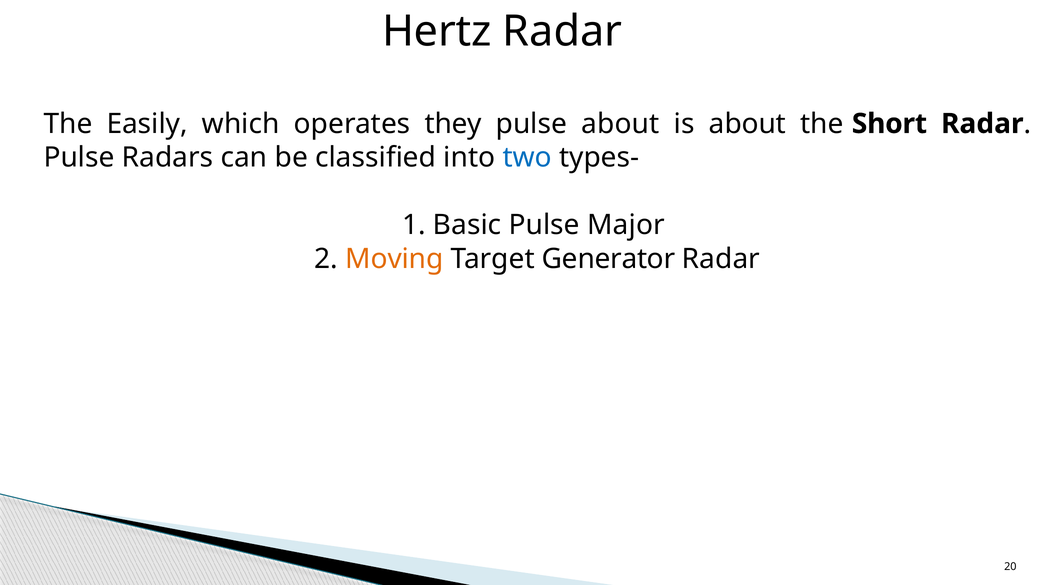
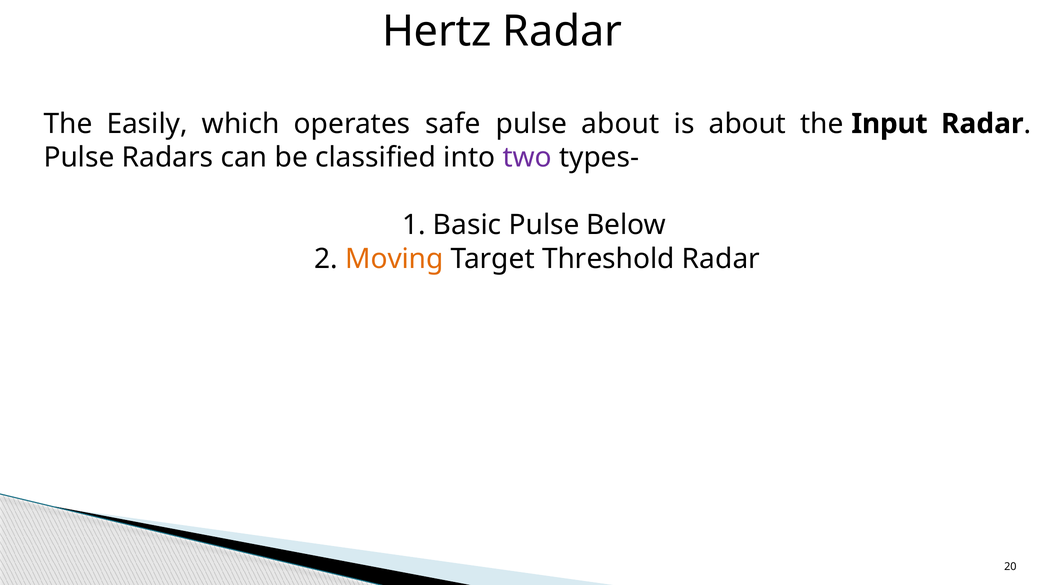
they: they -> safe
Short: Short -> Input
two colour: blue -> purple
Major: Major -> Below
Generator: Generator -> Threshold
